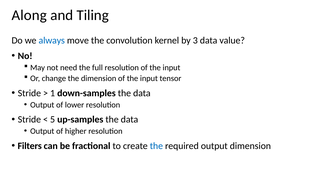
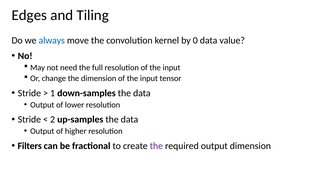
Along: Along -> Edges
3: 3 -> 0
5: 5 -> 2
the at (156, 146) colour: blue -> purple
